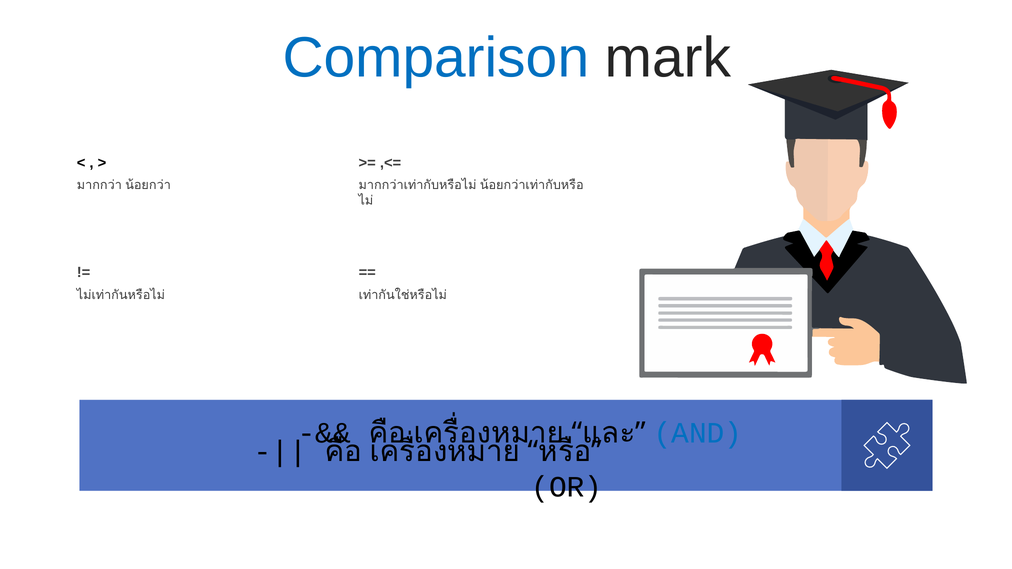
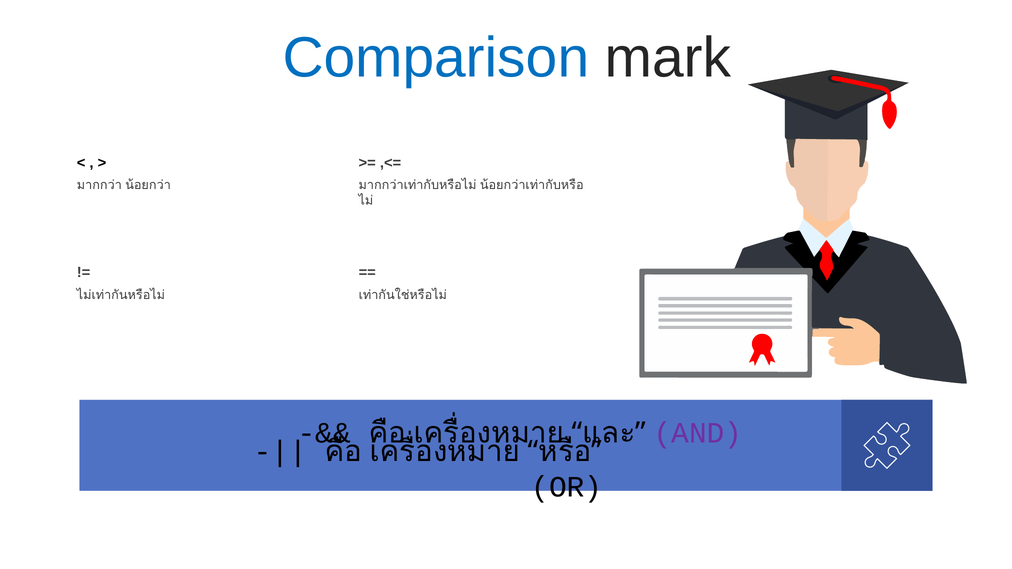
AND colour: blue -> purple
